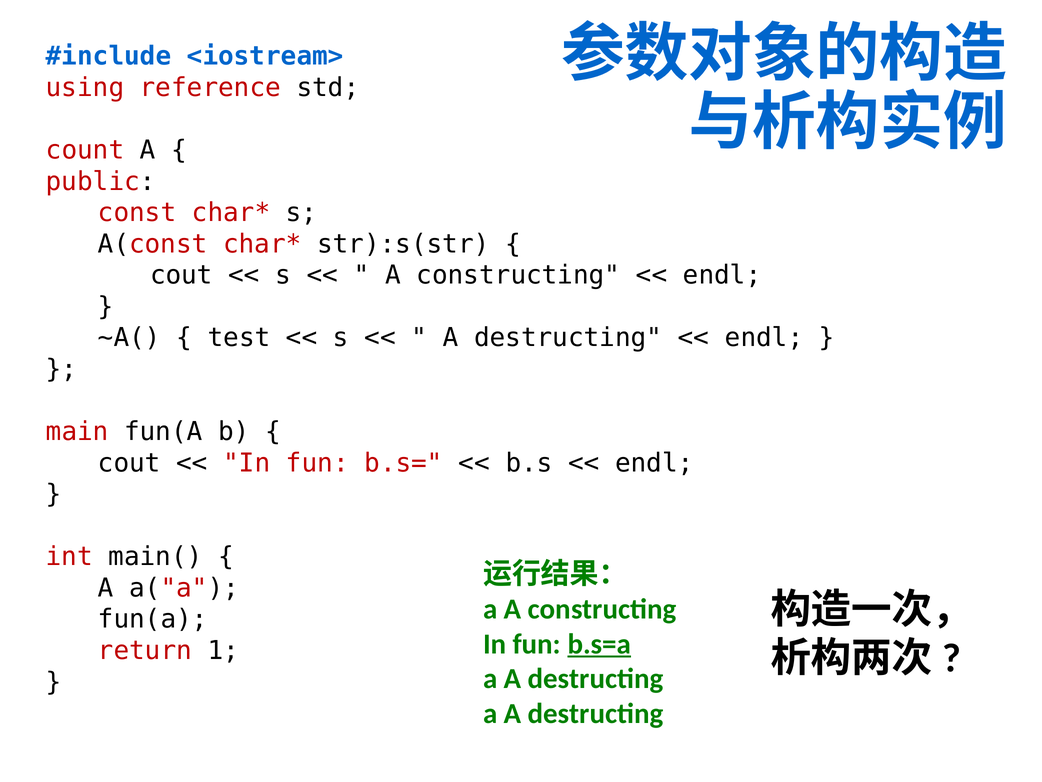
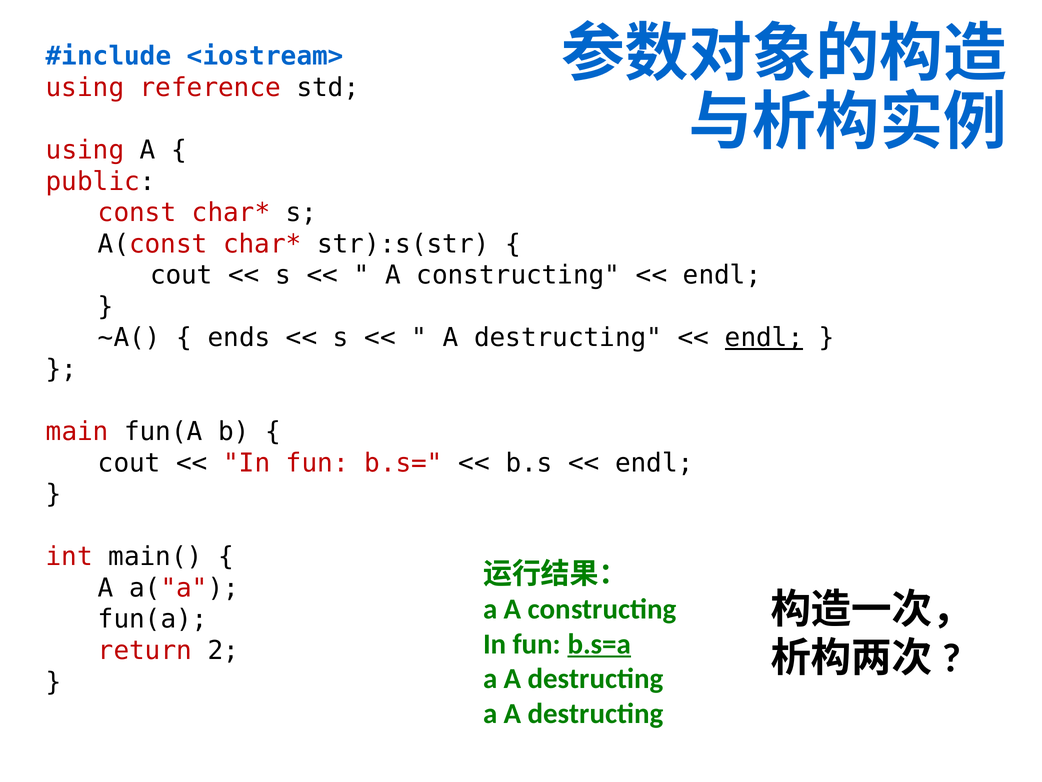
count at (85, 150): count -> using
test: test -> ends
endl at (764, 338) underline: none -> present
1: 1 -> 2
